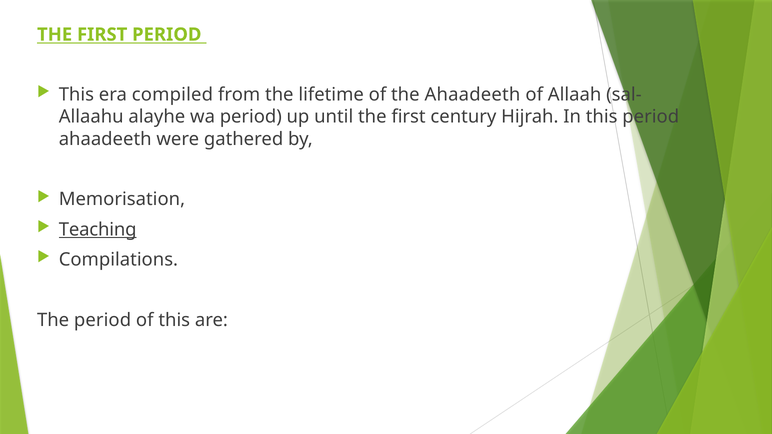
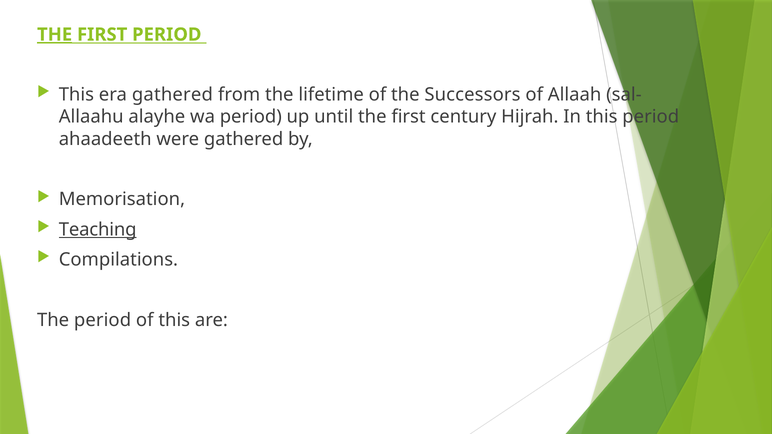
THE at (55, 35) underline: none -> present
era compiled: compiled -> gathered
the Ahaadeeth: Ahaadeeth -> Successors
